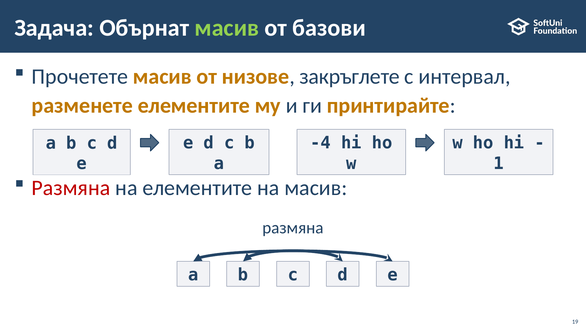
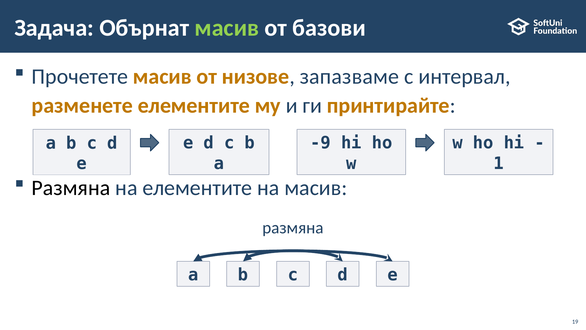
закръглете: закръглете -> запазваме
-4: -4 -> -9
Размяна at (71, 188) colour: red -> black
